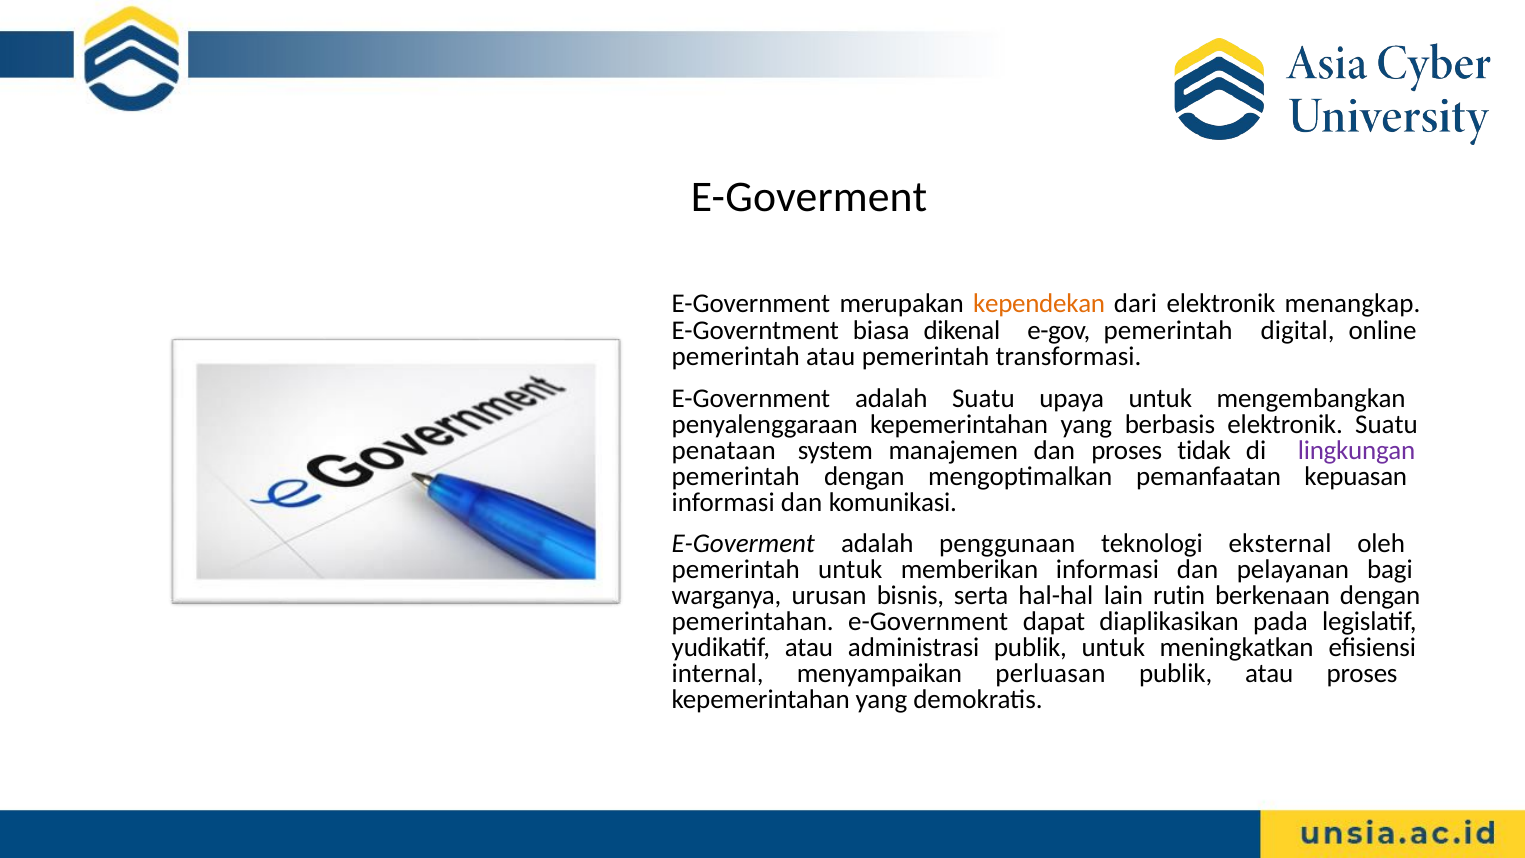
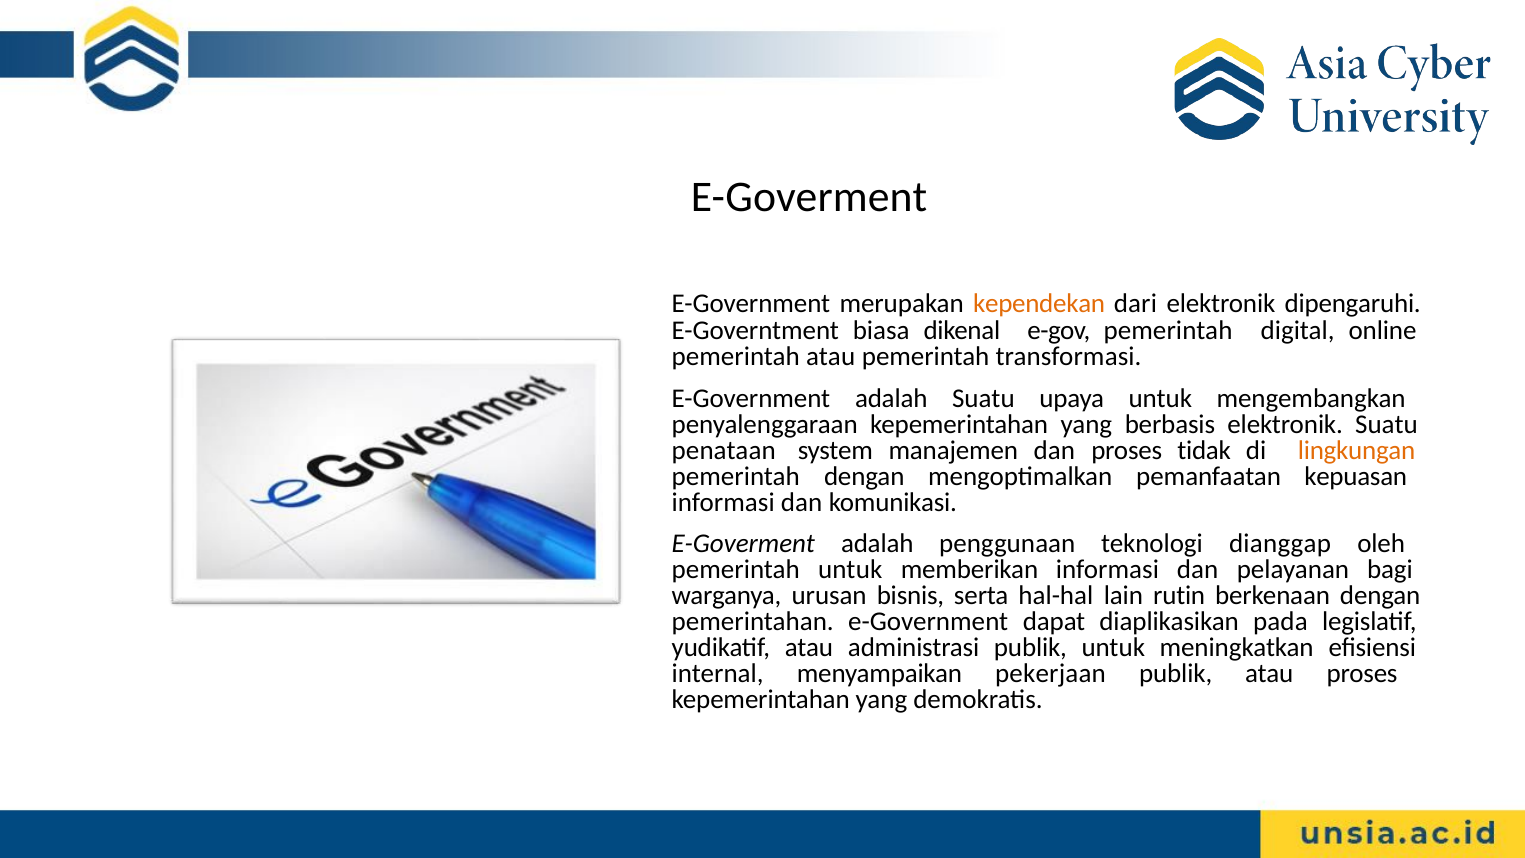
menangkap: menangkap -> dipengaruhi
lingkungan colour: purple -> orange
eksternal: eksternal -> dianggap
perluasan: perluasan -> pekerjaan
